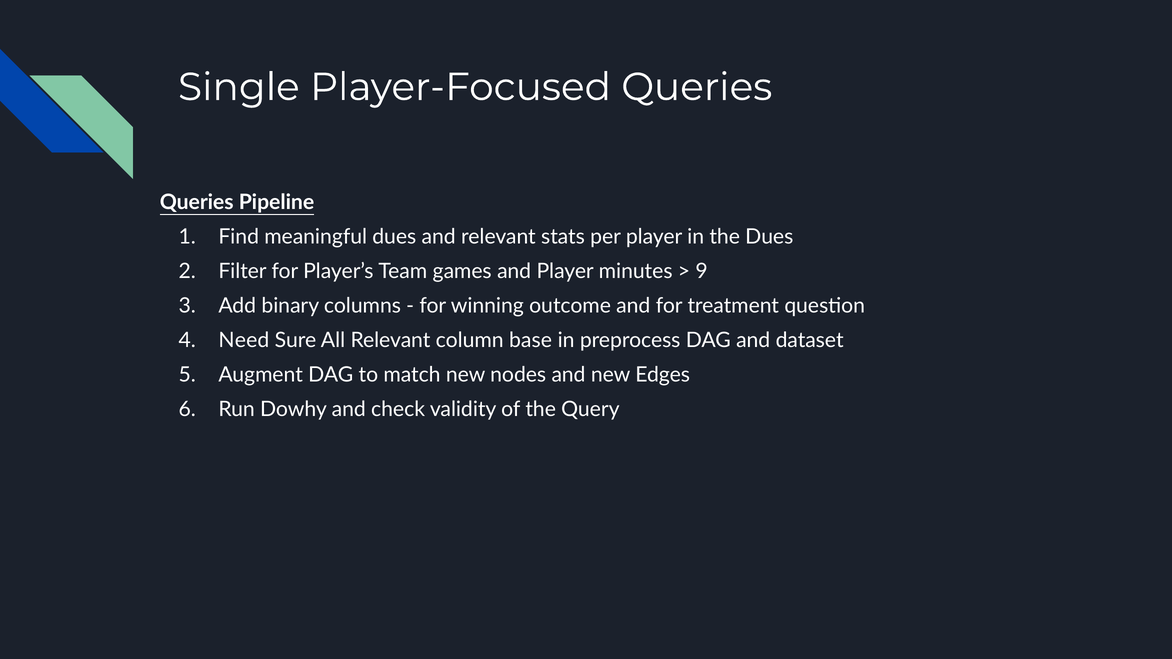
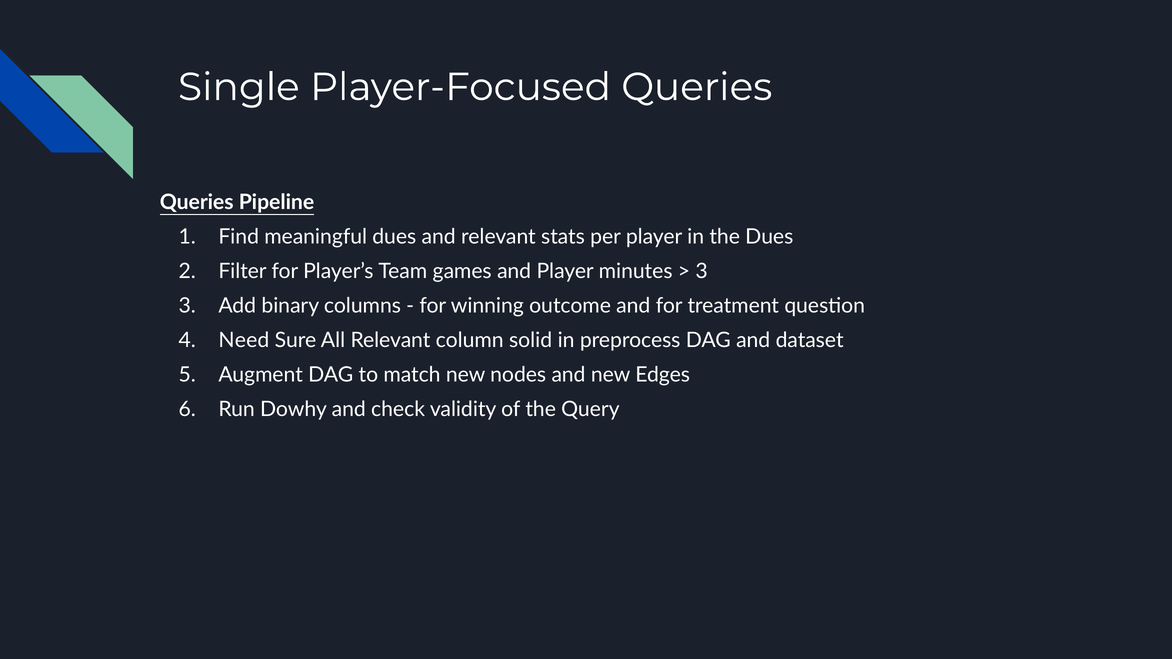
9 at (702, 271): 9 -> 3
base: base -> solid
